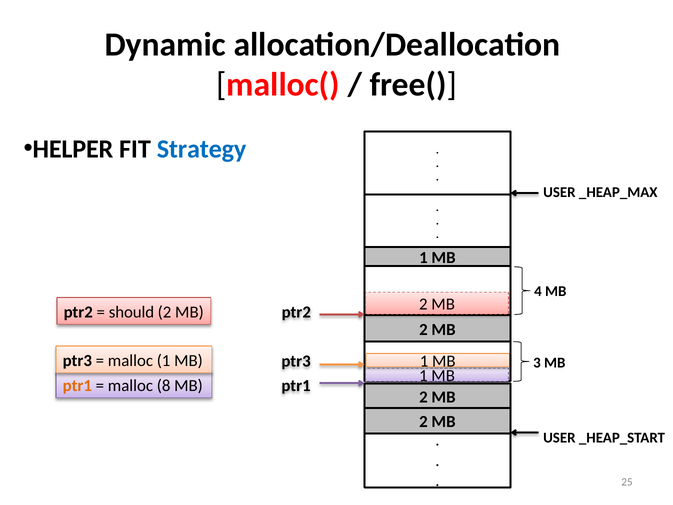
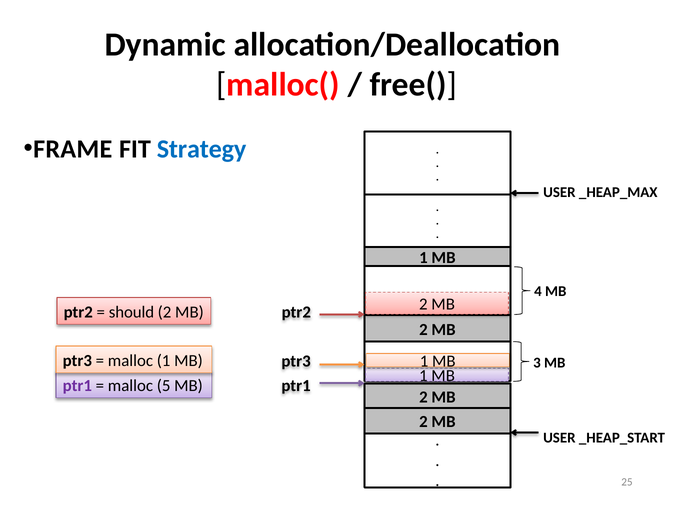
HELPER: HELPER -> FRAME
ptr1 at (77, 386) colour: orange -> purple
8: 8 -> 5
